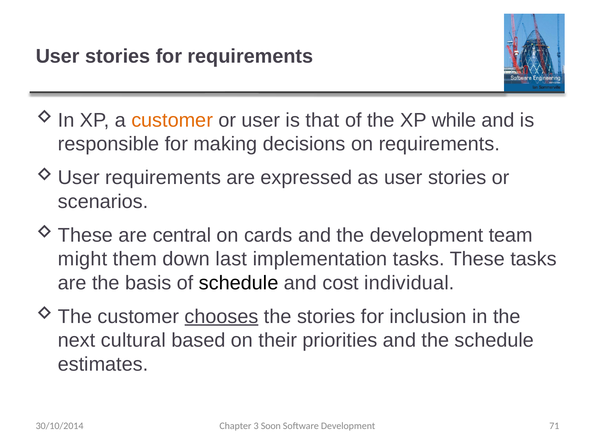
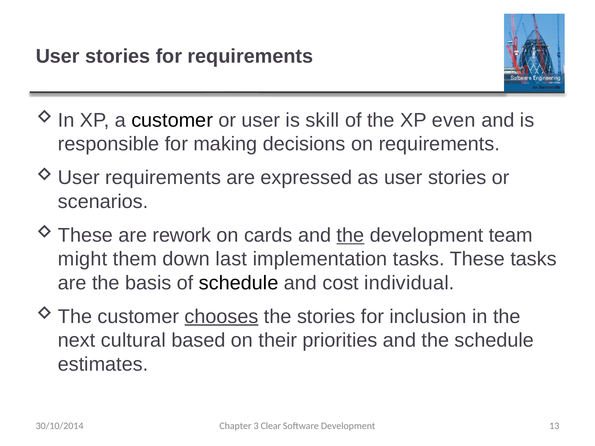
customer at (172, 120) colour: orange -> black
that: that -> skill
while: while -> even
central: central -> rework
the at (350, 235) underline: none -> present
Soon: Soon -> Clear
71: 71 -> 13
